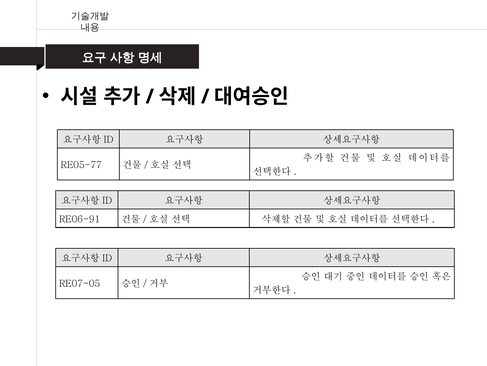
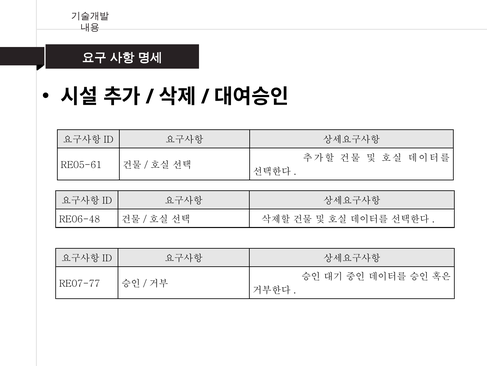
RE05-77: RE05-77 -> RE05-61
RE06-91: RE06-91 -> RE06-48
RE07-05: RE07-05 -> RE07-77
